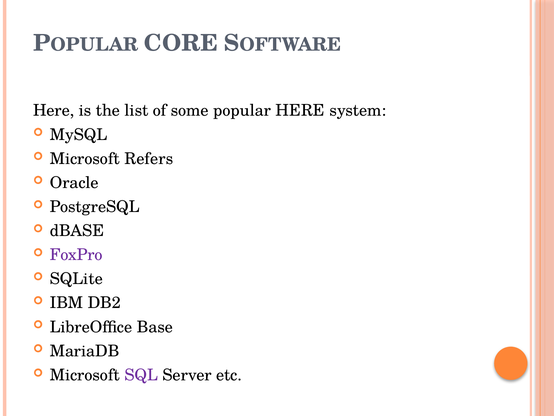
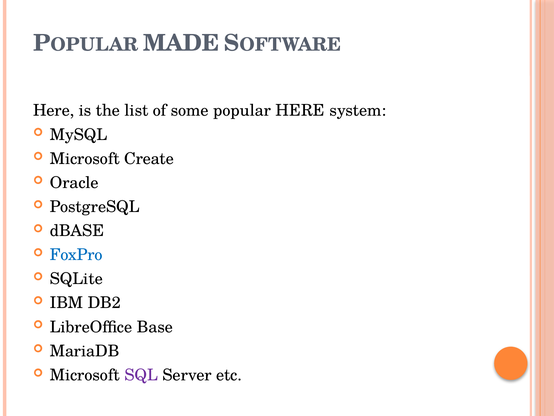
CORE: CORE -> MADE
Refers: Refers -> Create
FoxPro colour: purple -> blue
